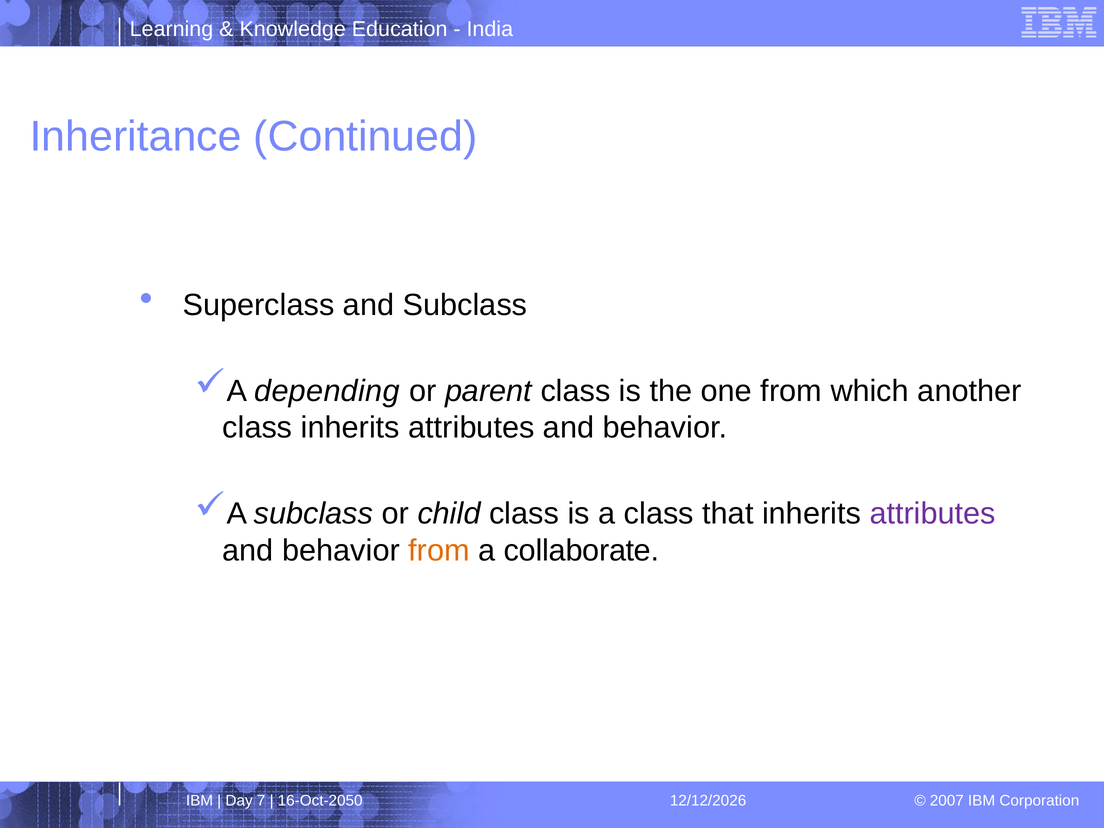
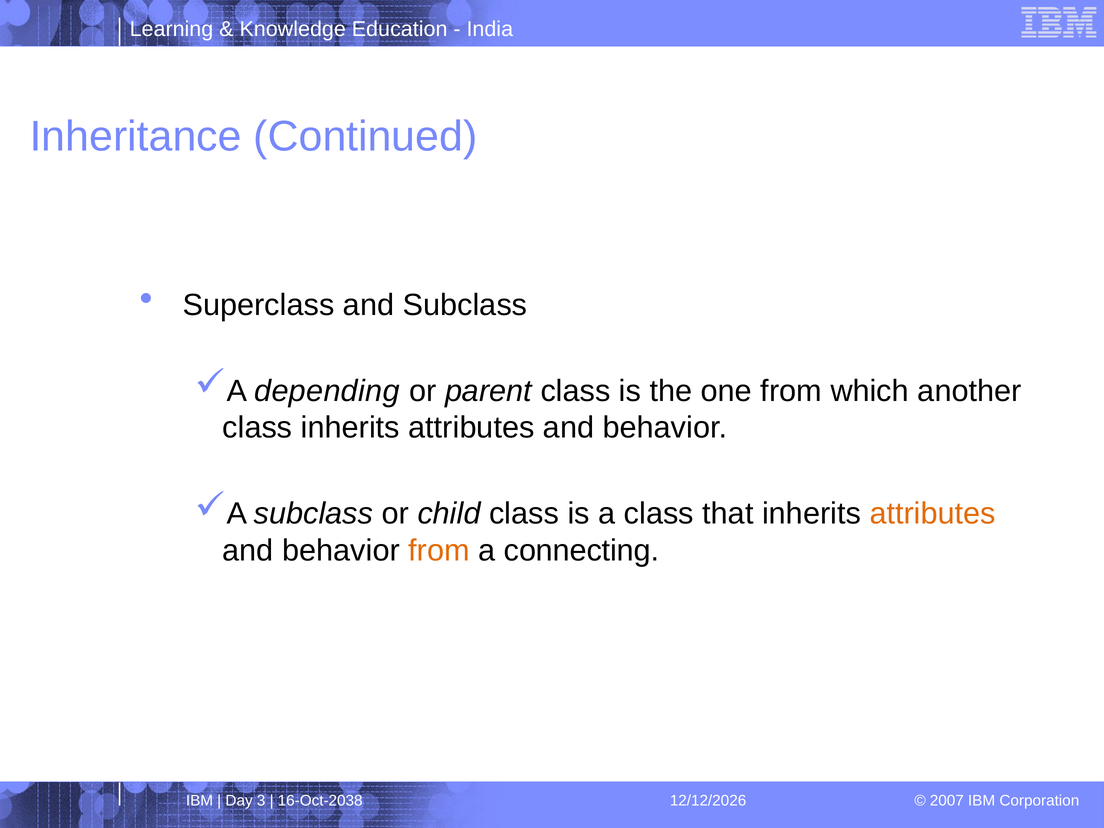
attributes at (933, 514) colour: purple -> orange
collaborate: collaborate -> connecting
7: 7 -> 3
16-Oct-2050: 16-Oct-2050 -> 16-Oct-2038
